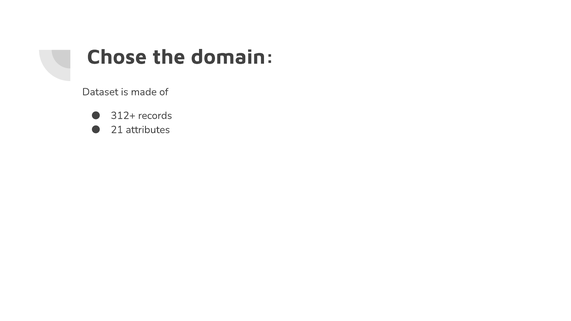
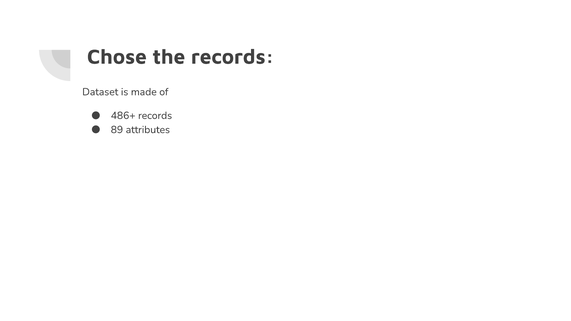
the domain: domain -> records
312+: 312+ -> 486+
21: 21 -> 89
